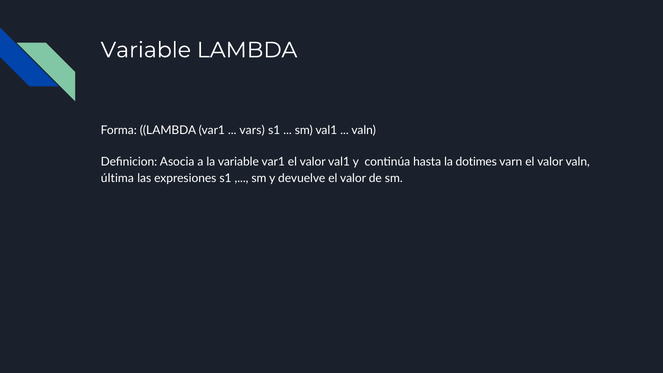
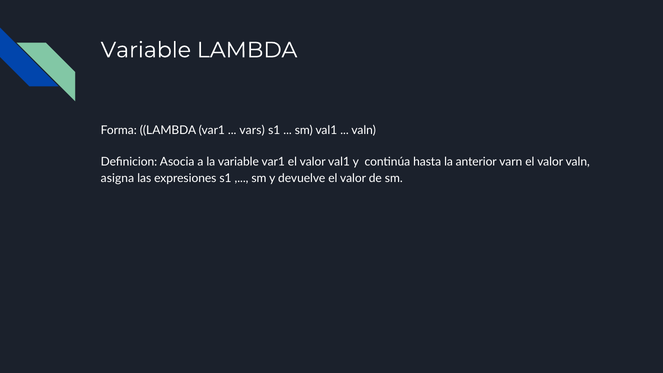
dotimes: dotimes -> anterior
última: última -> asigna
